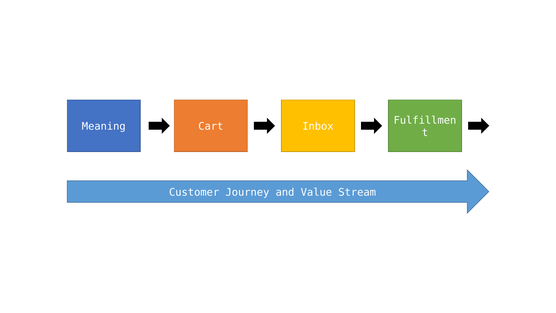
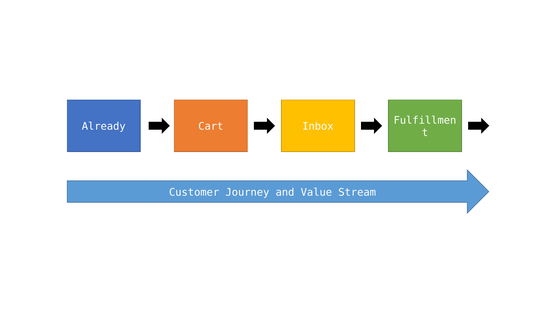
Meaning: Meaning -> Already
